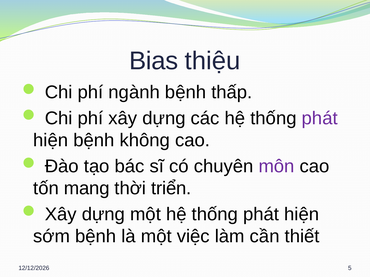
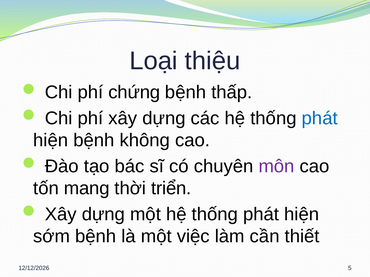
Bias: Bias -> Loại
ngành: ngành -> chứng
phát at (320, 118) colour: purple -> blue
